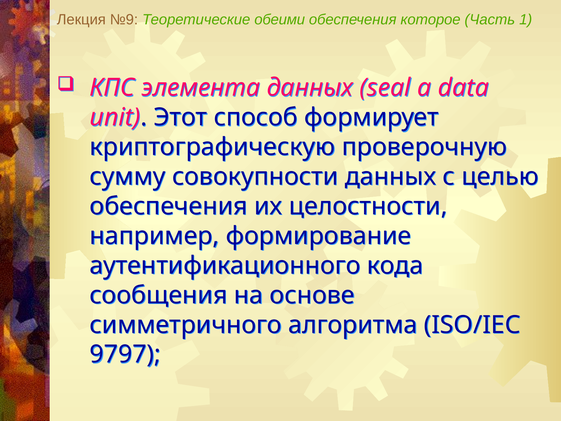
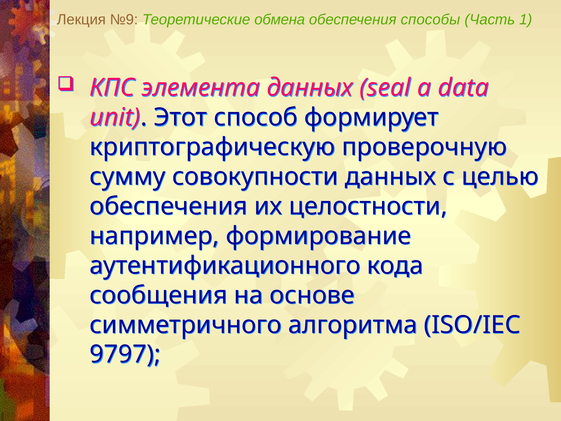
обеими: обеими -> обмена
которое: которое -> способы
